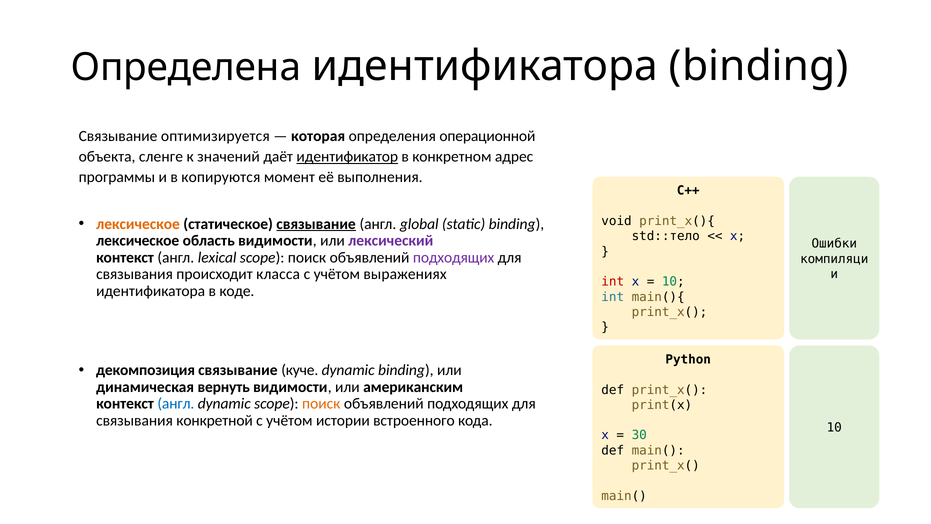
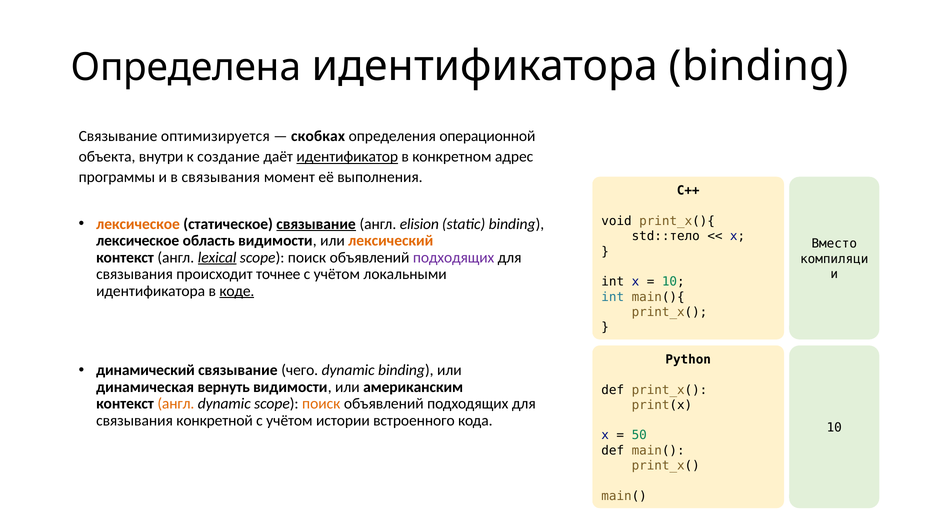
которая: которая -> скобках
сленге: сленге -> внутри
значений: значений -> создание
в копируются: копируются -> связывания
global: global -> elision
лексический colour: purple -> orange
Ошибки: Ошибки -> Вместо
lexical underline: none -> present
класса: класса -> точнее
выражениях: выражениях -> локальными
int at (613, 282) colour: red -> black
коде underline: none -> present
декомпозиция: декомпозиция -> динамический
куче: куче -> чего
англ at (176, 404) colour: blue -> orange
30: 30 -> 50
